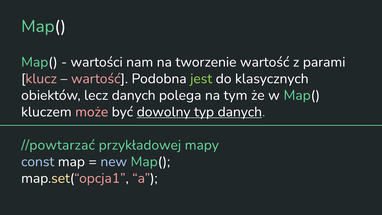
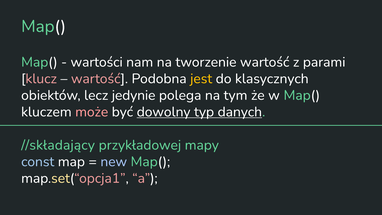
jest colour: light green -> yellow
lecz danych: danych -> jedynie
//powtarzać: //powtarzać -> //składający
